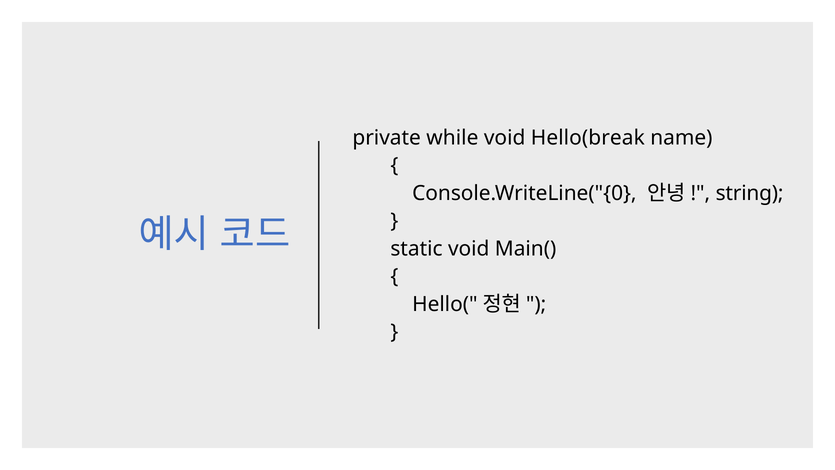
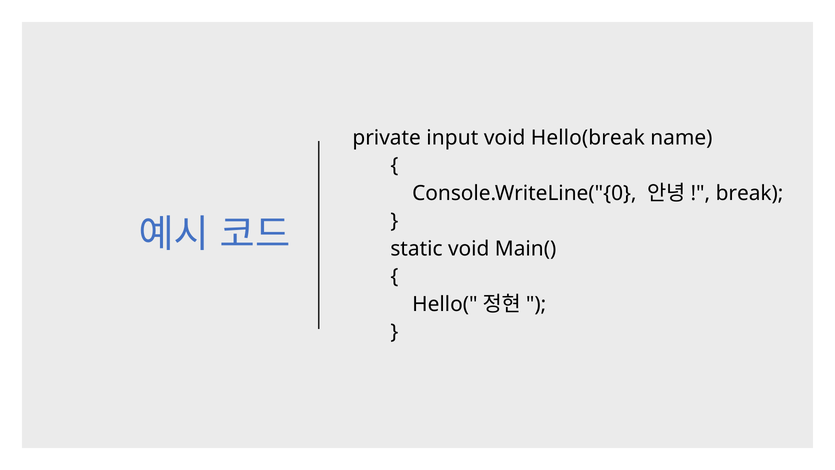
while: while -> input
string: string -> break
